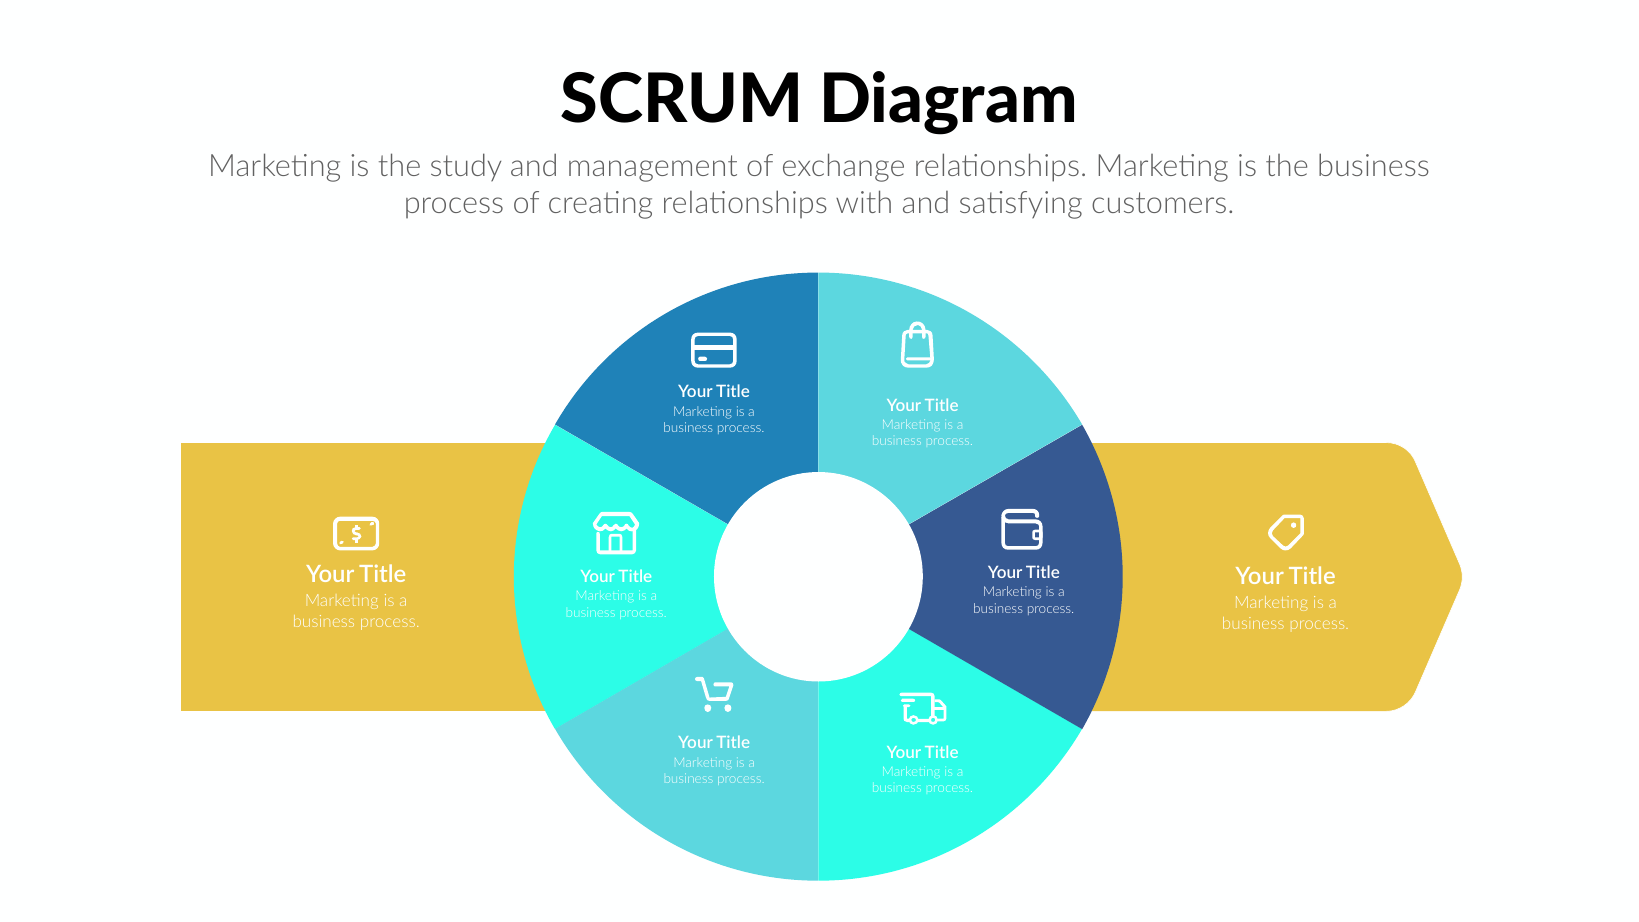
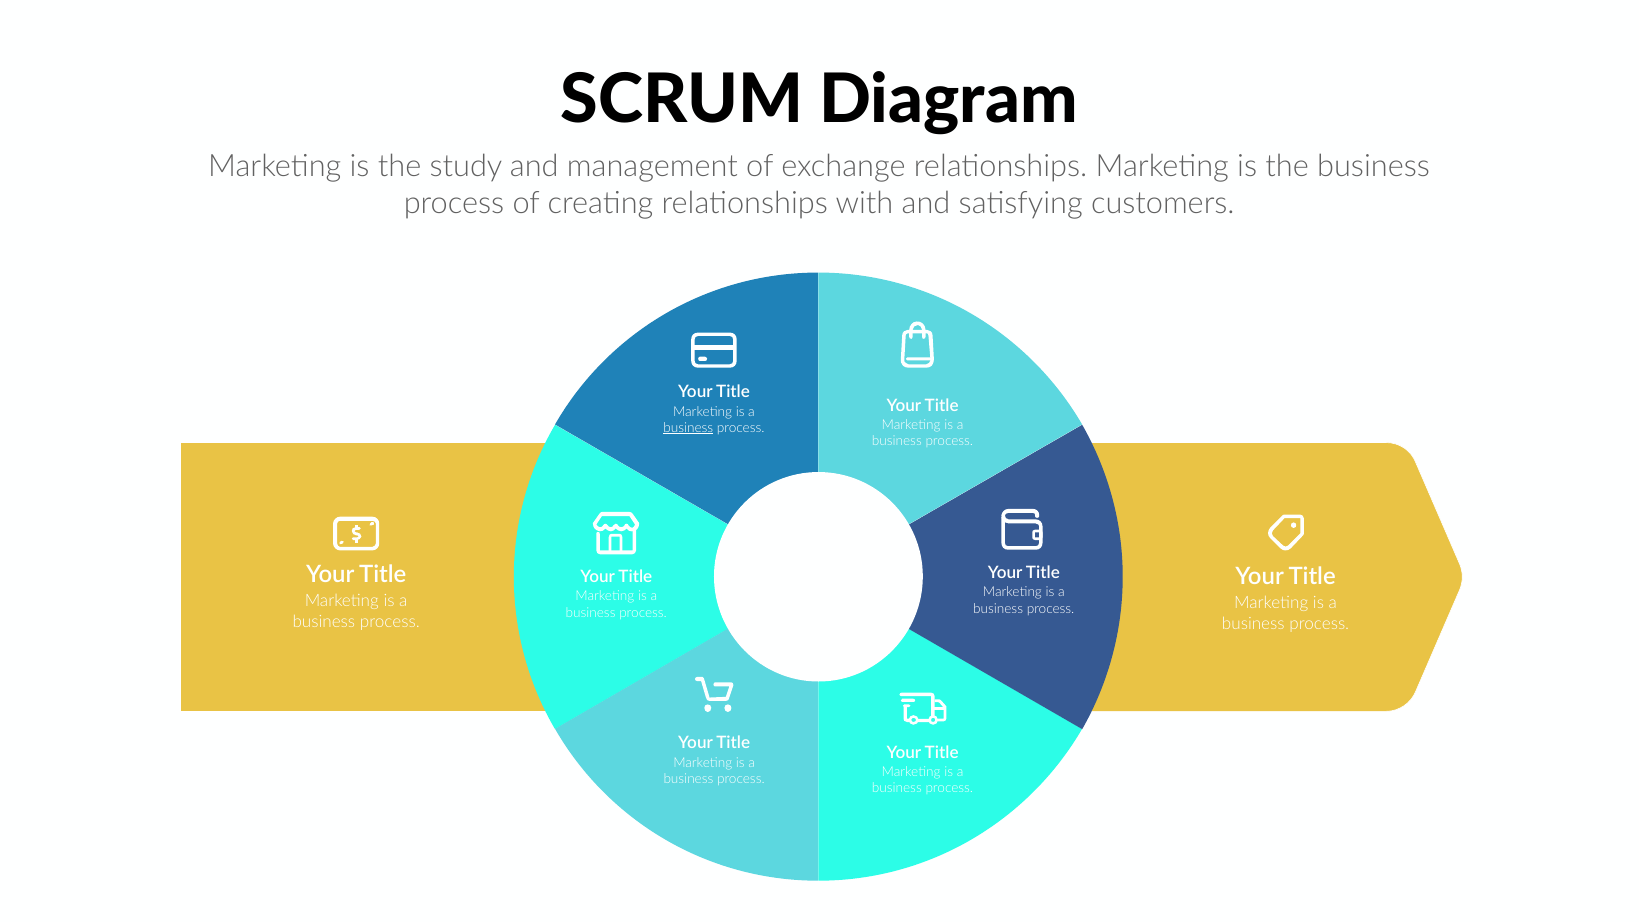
business at (688, 428) underline: none -> present
